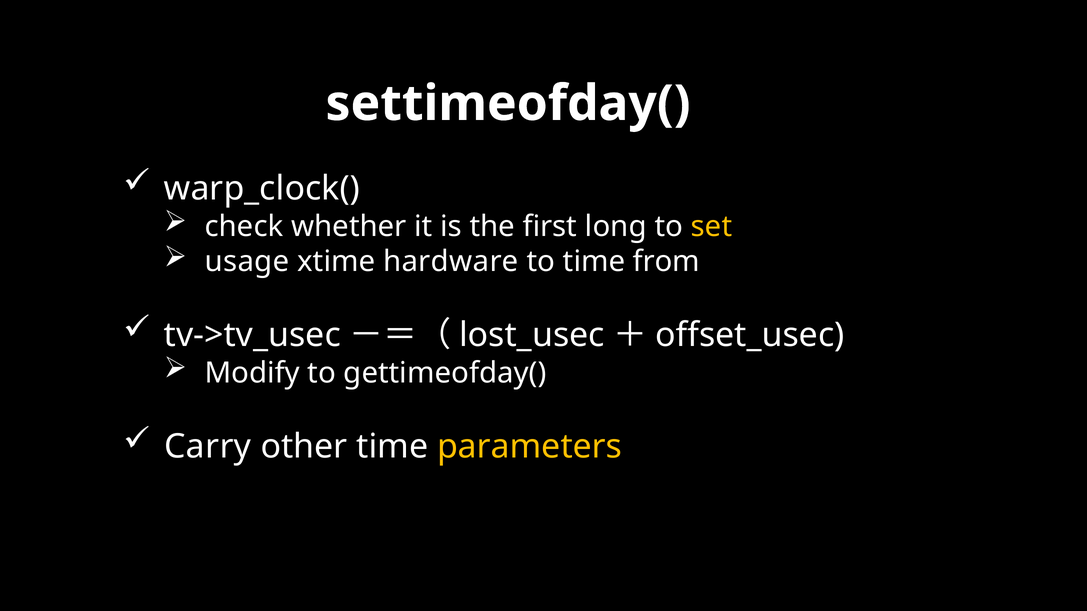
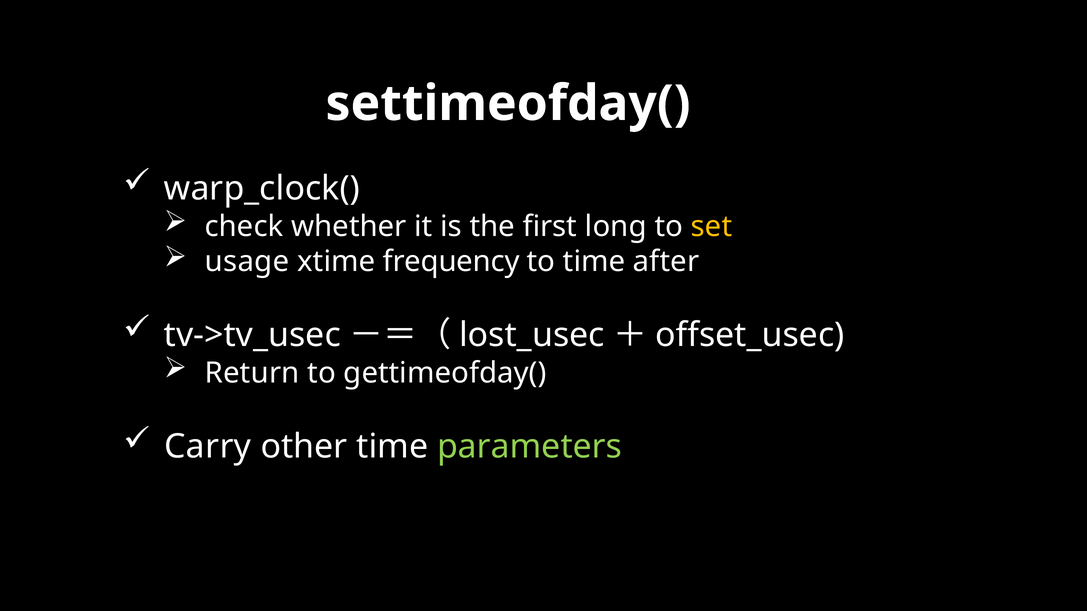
hardware: hardware -> frequency
from: from -> after
Modify: Modify -> Return
parameters colour: yellow -> light green
